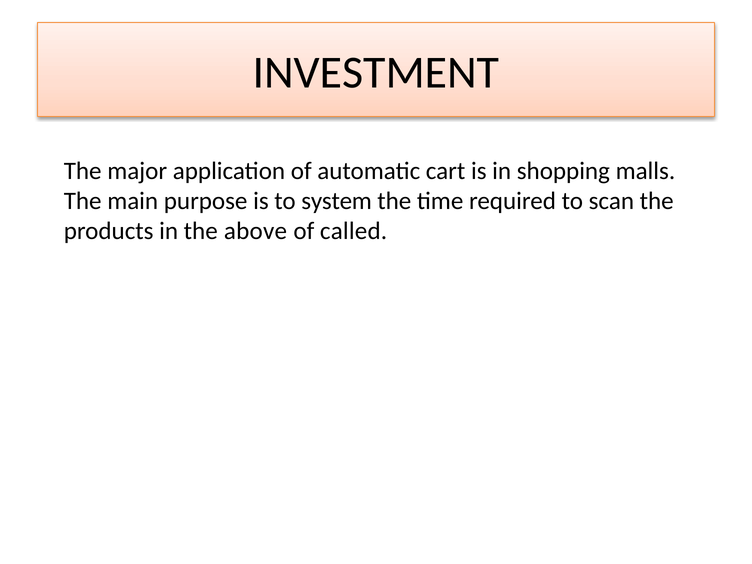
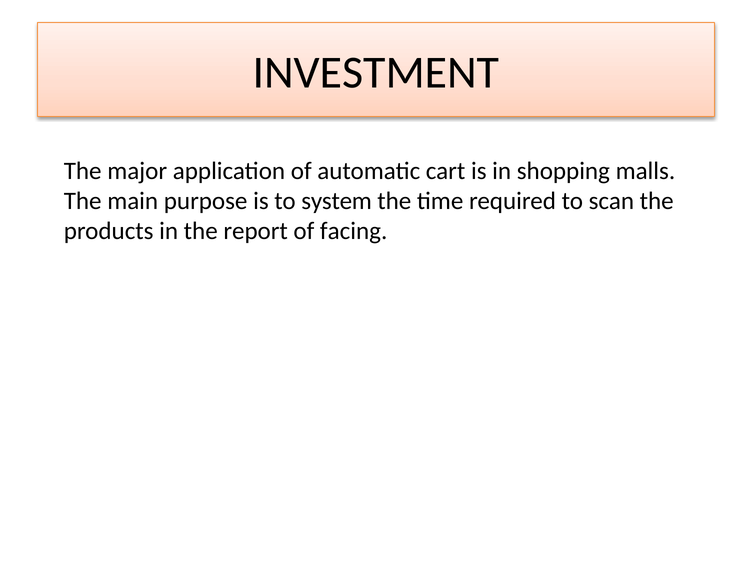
above: above -> report
called: called -> facing
